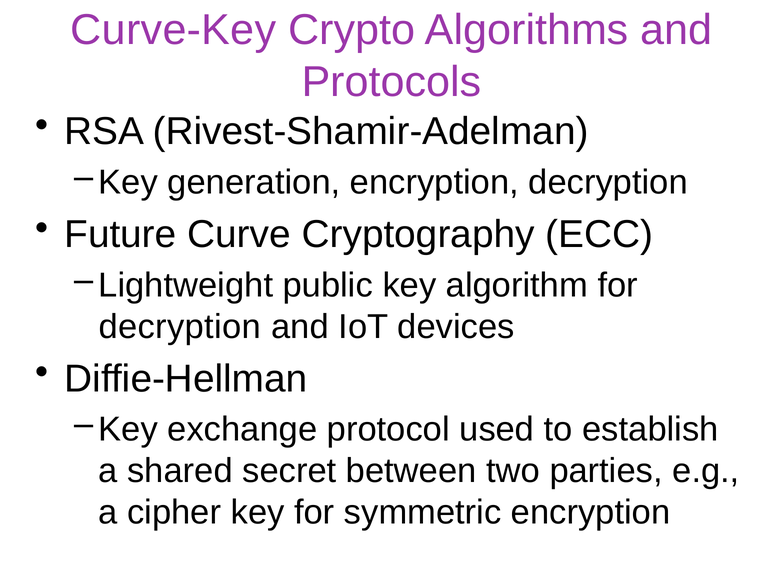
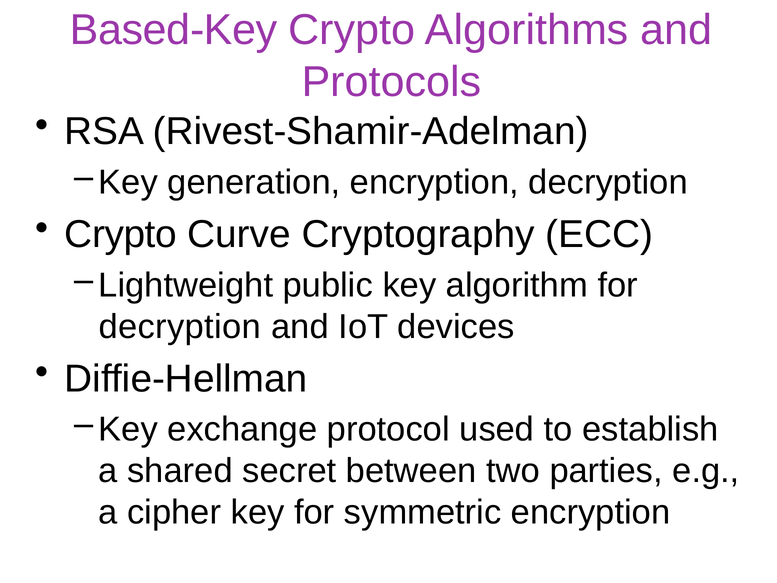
Curve-Key: Curve-Key -> Based-Key
Future at (120, 234): Future -> Crypto
